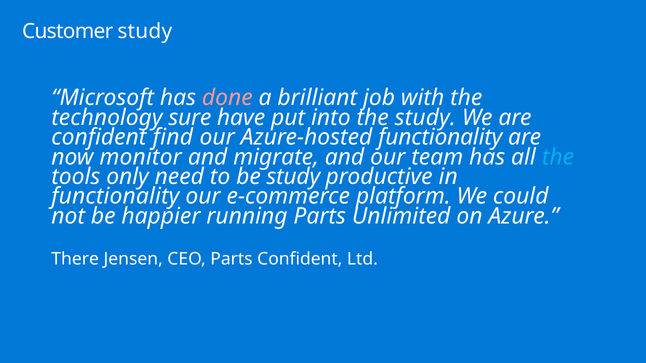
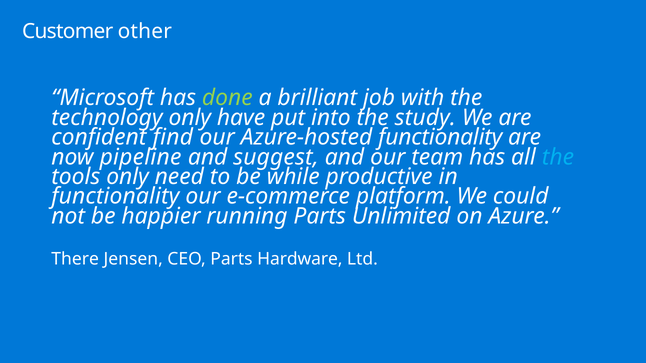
Customer study: study -> other
done colour: pink -> light green
technology sure: sure -> only
monitor: monitor -> pipeline
migrate: migrate -> suggest
be study: study -> while
Parts Confident: Confident -> Hardware
